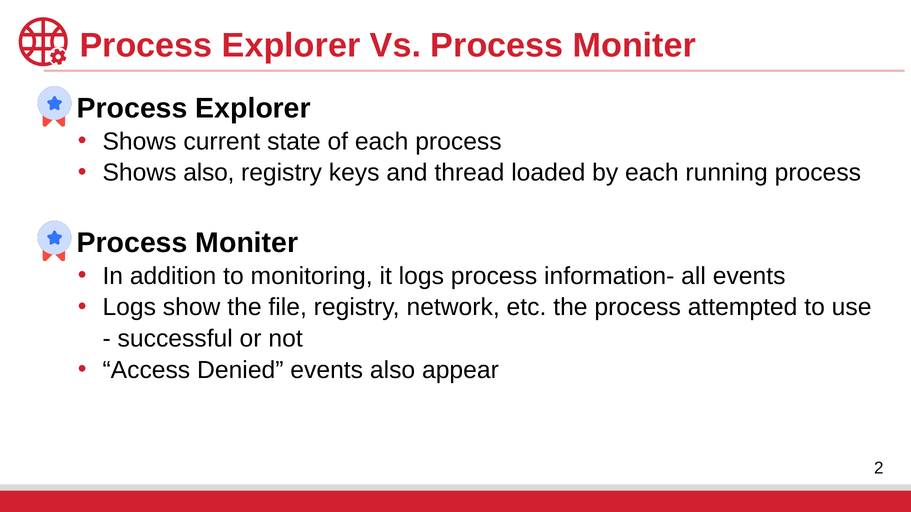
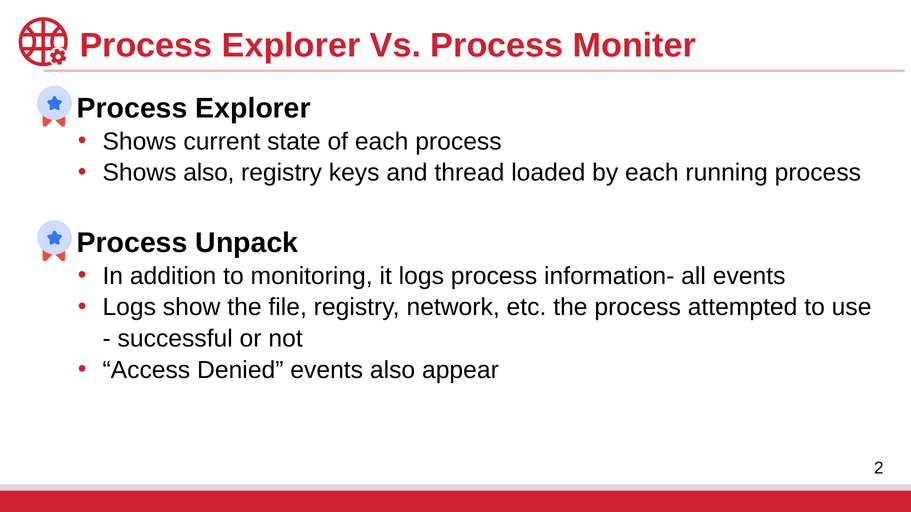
Moniter at (247, 243): Moniter -> Unpack
